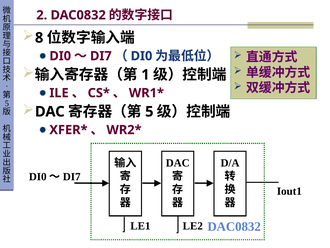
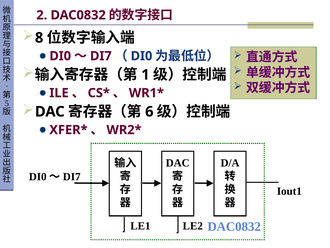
5 at (149, 111): 5 -> 6
